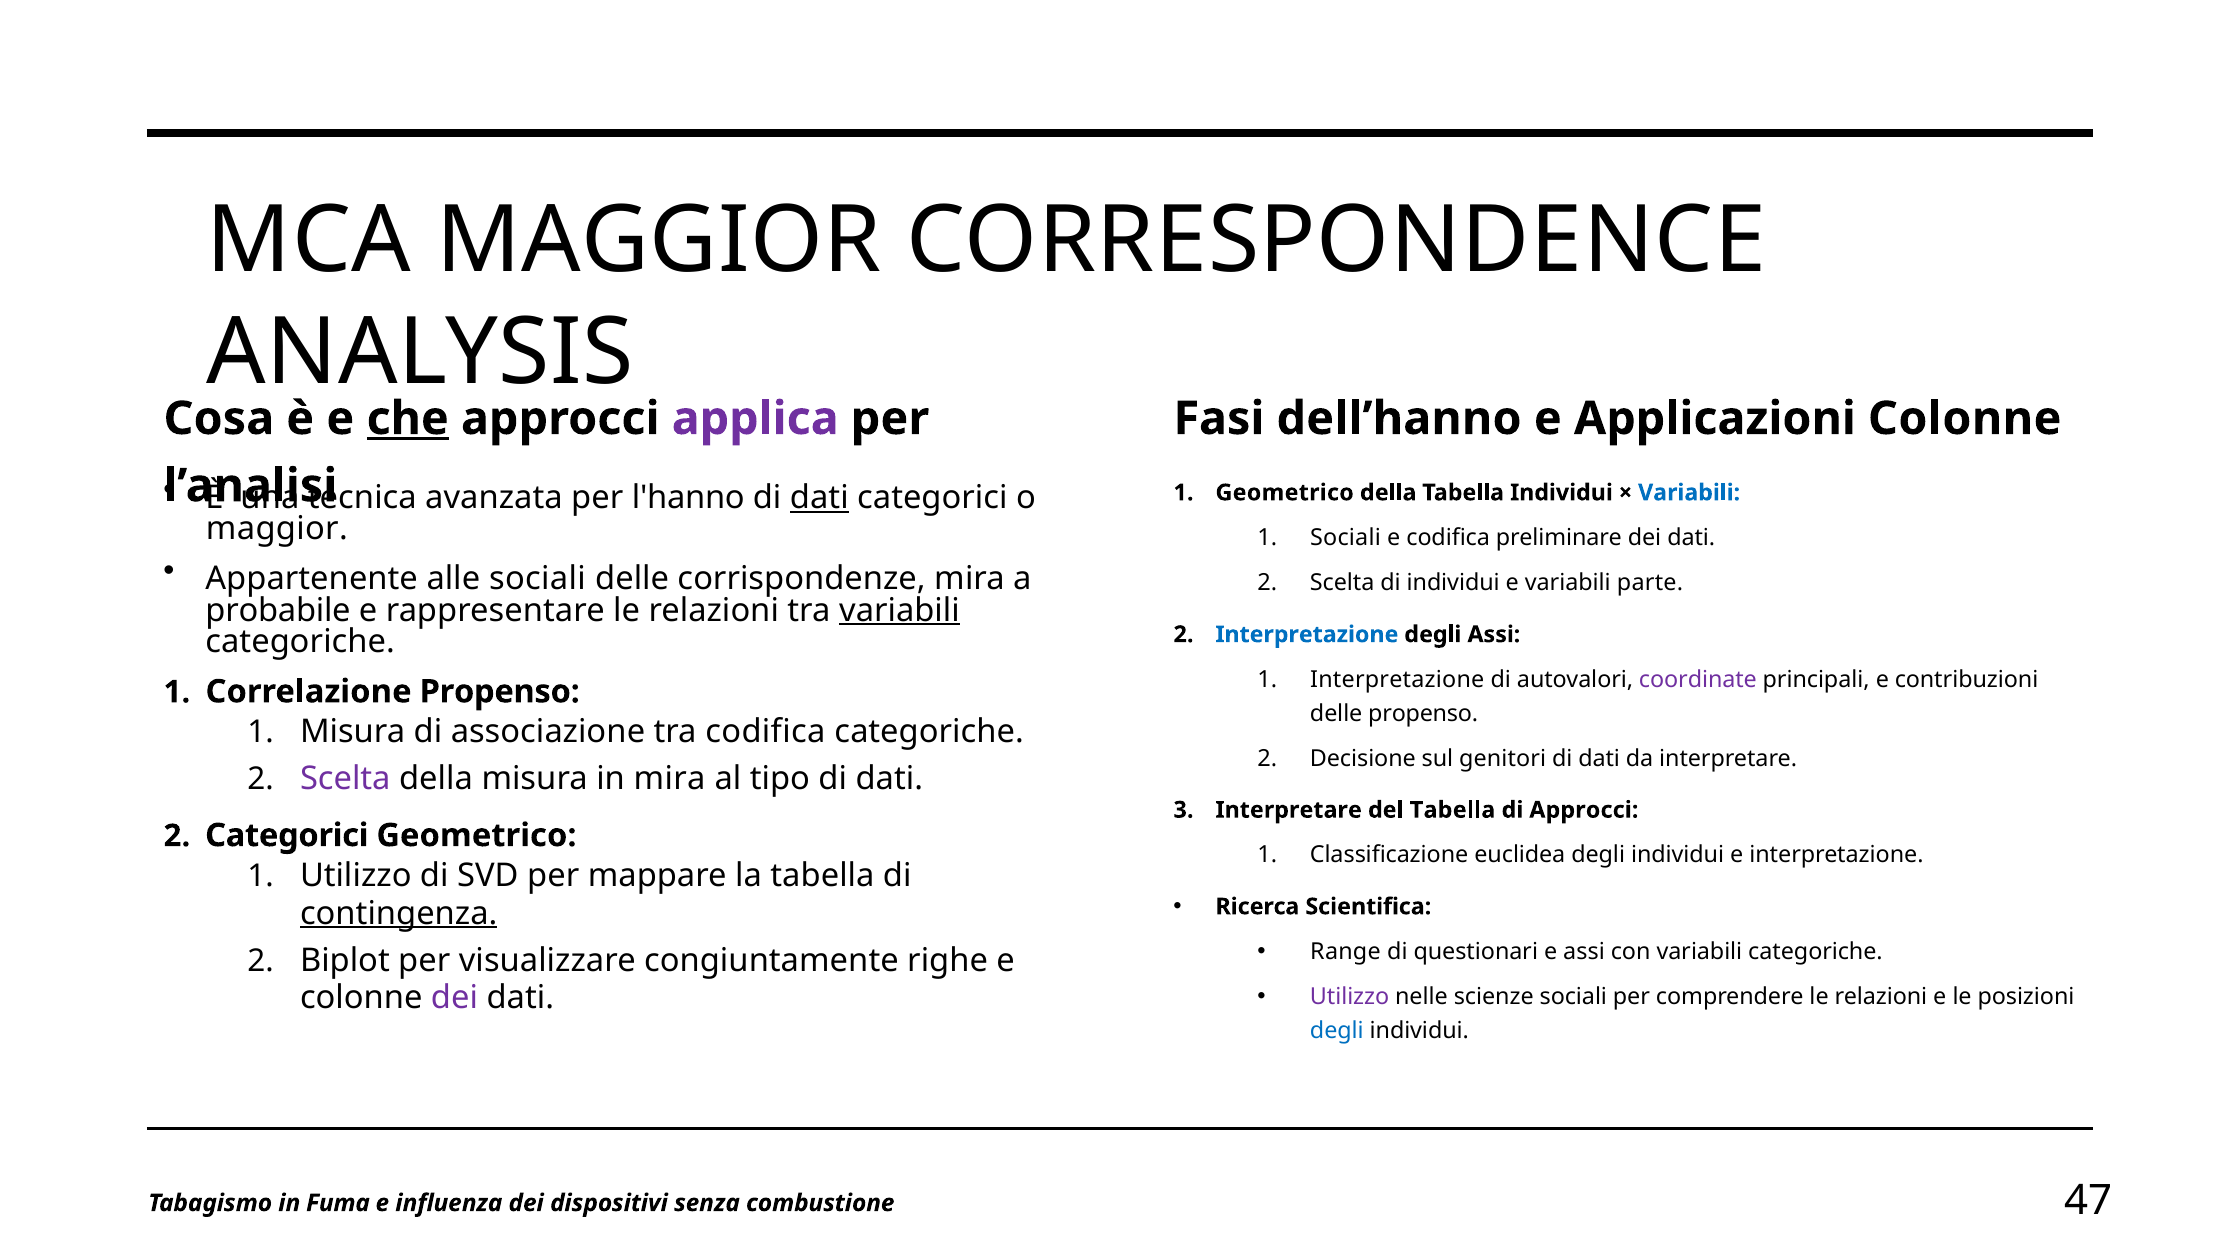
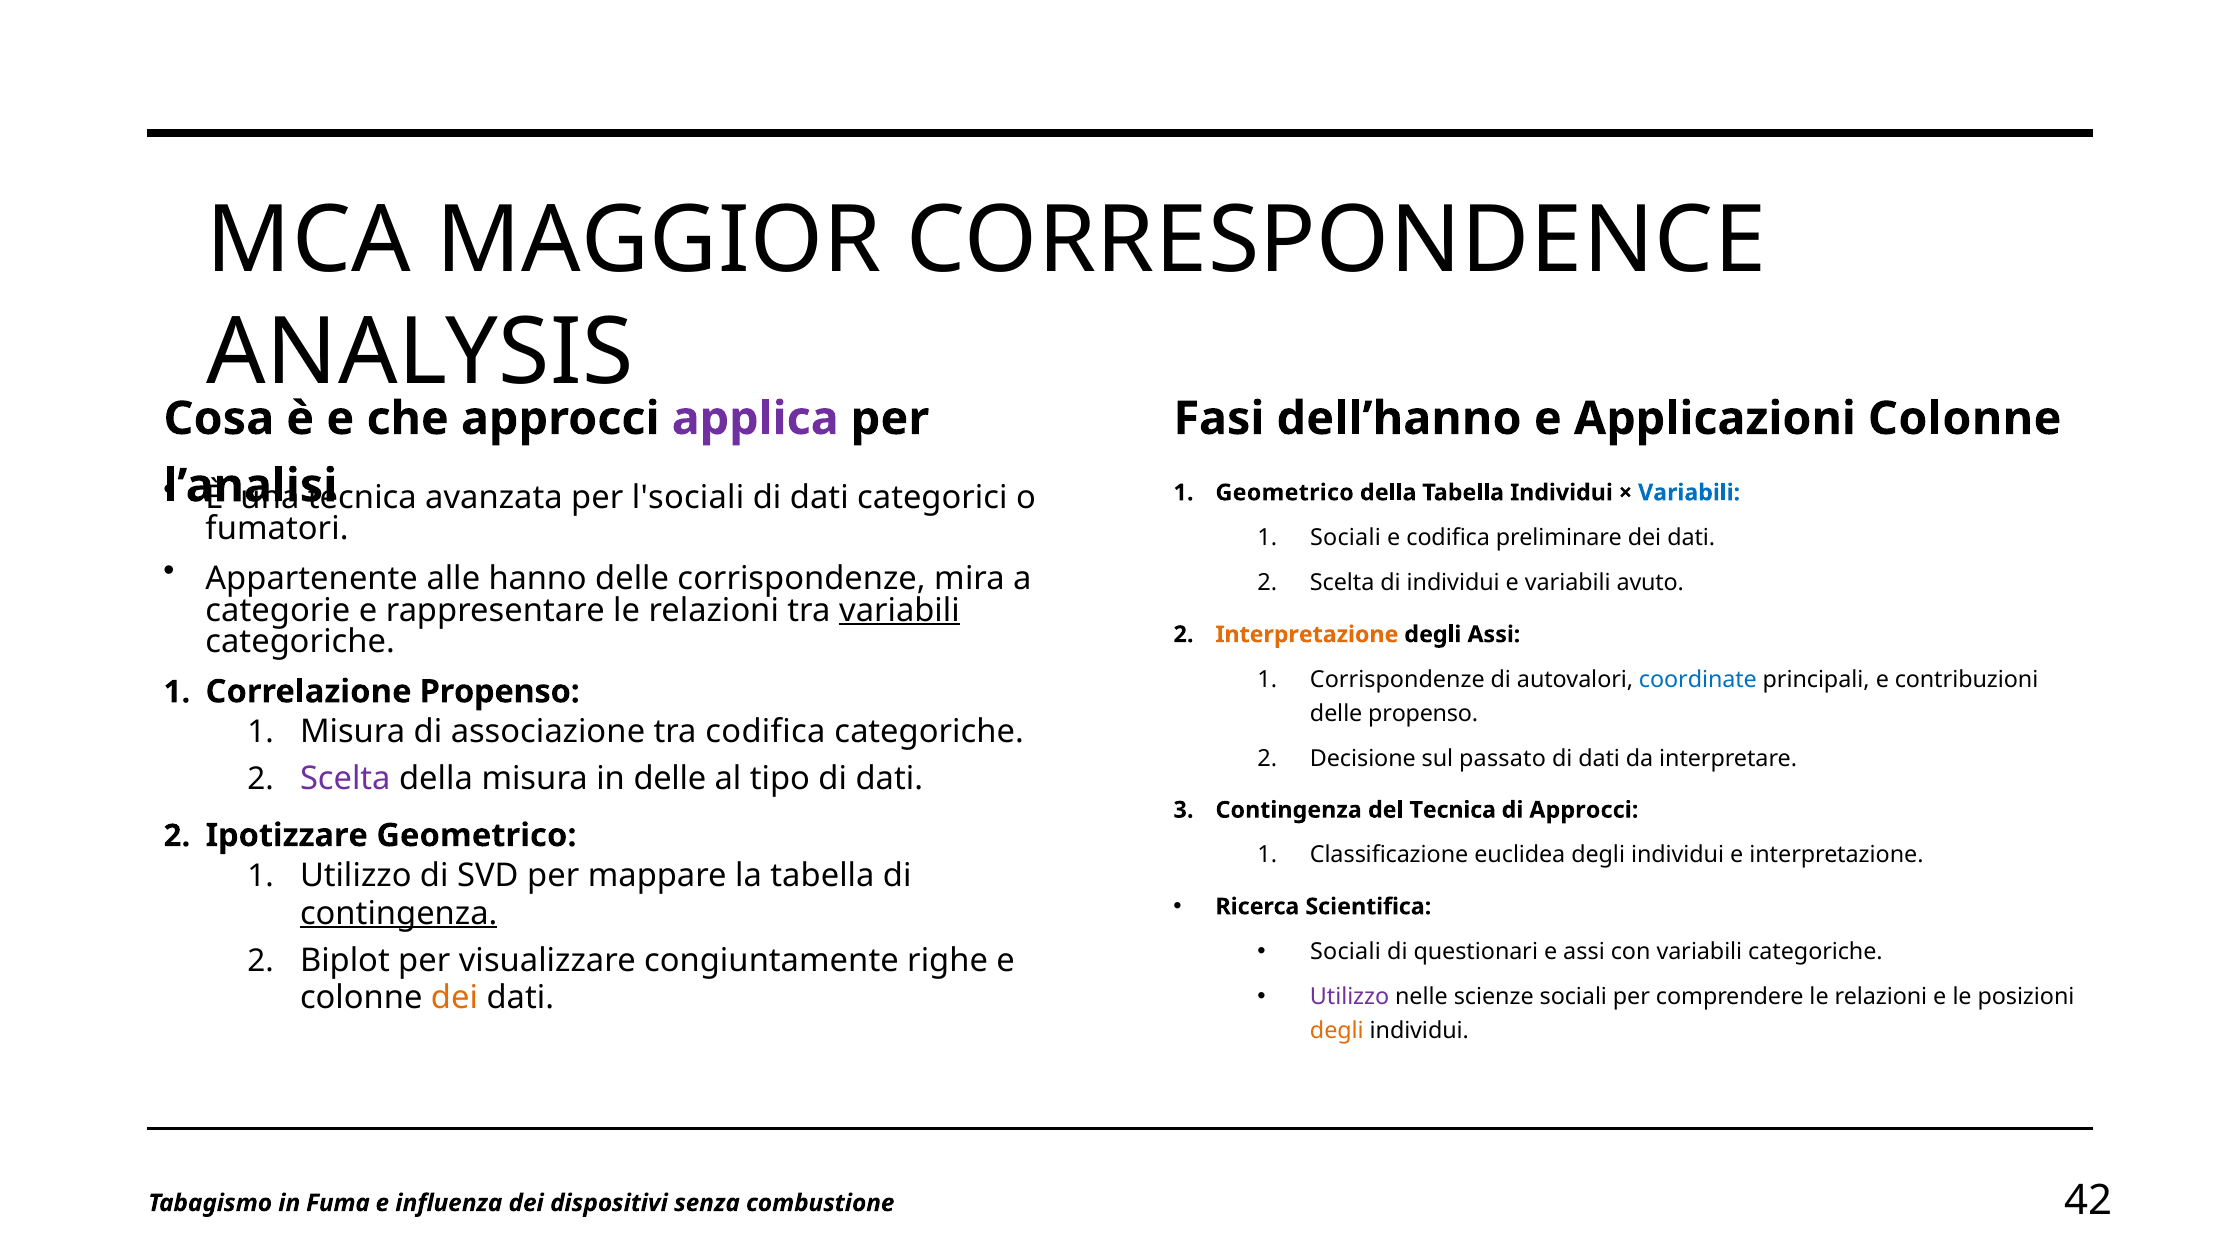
che underline: present -> none
l'hanno: l'hanno -> l'sociali
dati at (819, 498) underline: present -> none
maggior at (277, 529): maggior -> fumatori
alle sociali: sociali -> hanno
parte: parte -> avuto
probabile: probabile -> categorie
Interpretazione at (1307, 635) colour: blue -> orange
Interpretazione at (1397, 680): Interpretazione -> Corrispondenze
coordinate colour: purple -> blue
genitori: genitori -> passato
in mira: mira -> delle
Interpretare at (1289, 810): Interpretare -> Contingenza
del Tabella: Tabella -> Tecnica
Categorici at (287, 835): Categorici -> Ipotizzare
Range at (1346, 952): Range -> Sociali
dei at (454, 998) colour: purple -> orange
degli at (1337, 1031) colour: blue -> orange
47: 47 -> 42
